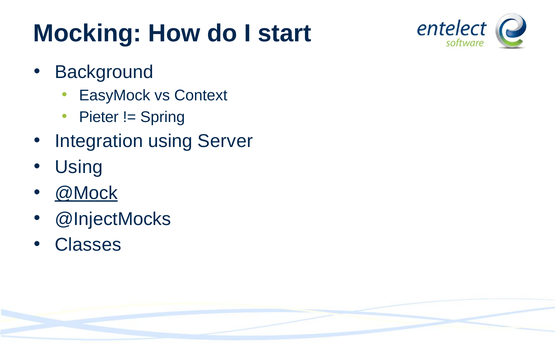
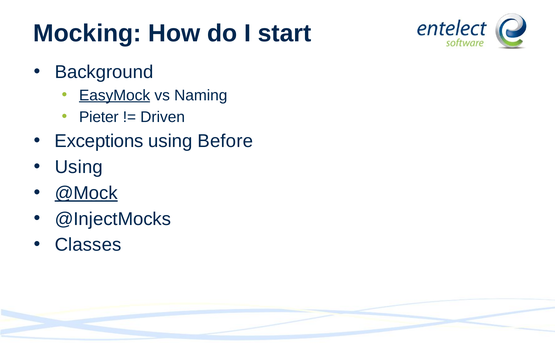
EasyMock underline: none -> present
Context: Context -> Naming
Spring: Spring -> Driven
Integration: Integration -> Exceptions
Server: Server -> Before
